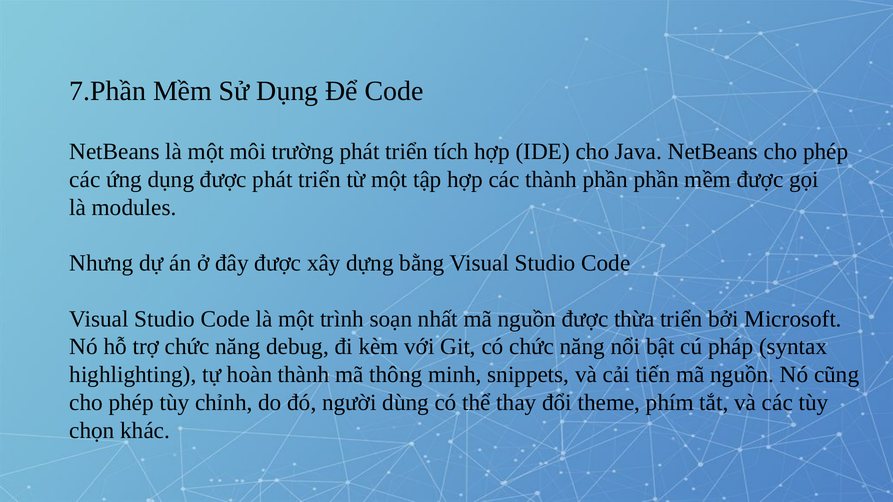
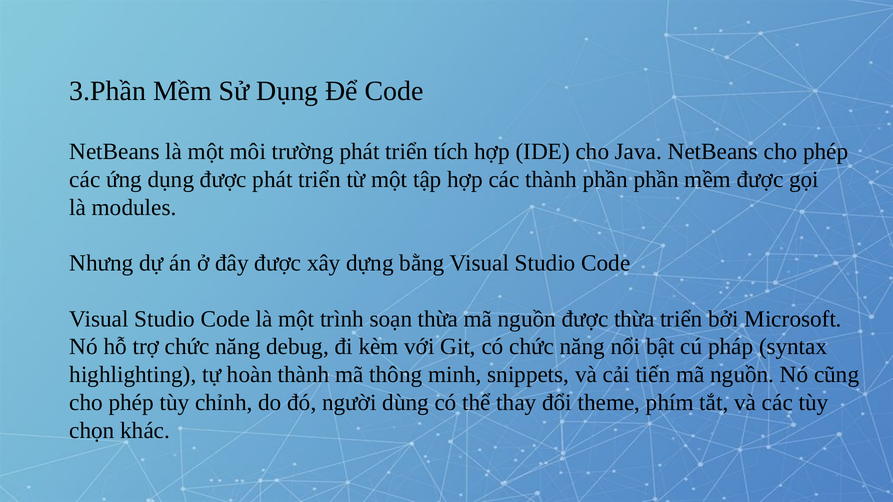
7.Phần: 7.Phần -> 3.Phần
soạn nhất: nhất -> thừa
